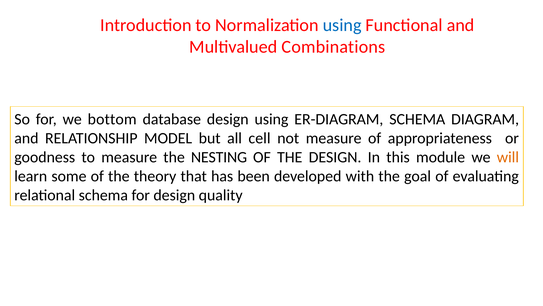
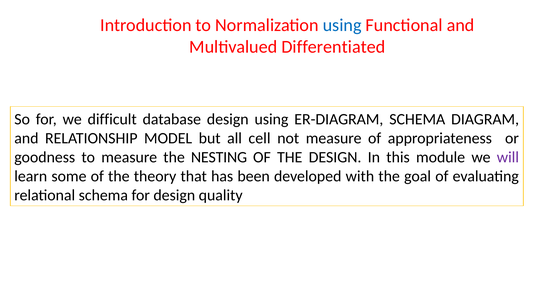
Combinations: Combinations -> Differentiated
bottom: bottom -> difficult
will colour: orange -> purple
